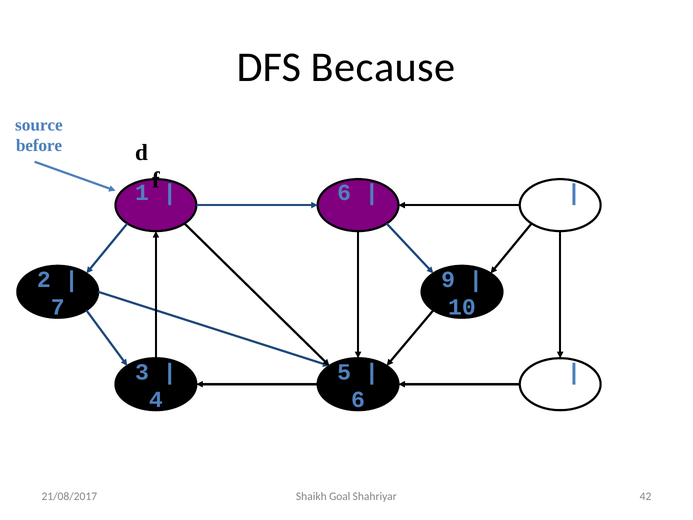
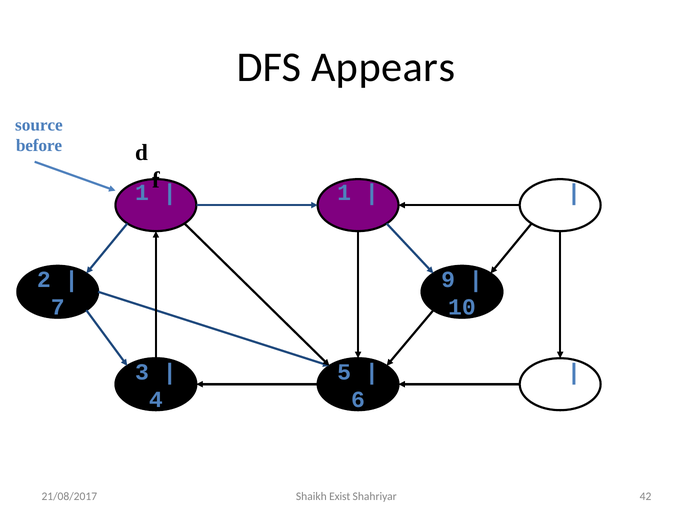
Because: Because -> Appears
6 at (344, 193): 6 -> 1
Goal: Goal -> Exist
